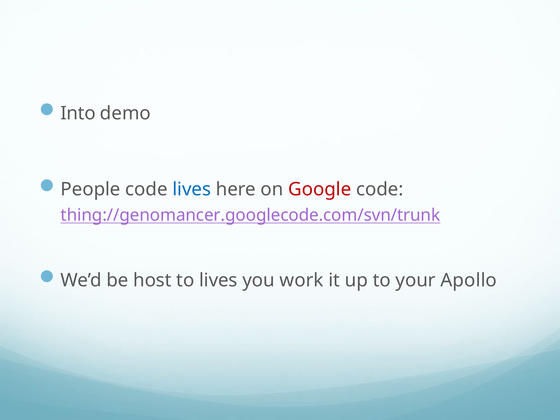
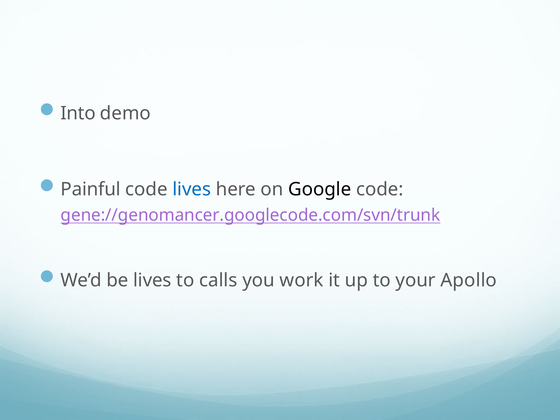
People: People -> Painful
Google colour: red -> black
thing://genomancer.googlecode.com/svn/trunk: thing://genomancer.googlecode.com/svn/trunk -> gene://genomancer.googlecode.com/svn/trunk
be host: host -> lives
to lives: lives -> calls
